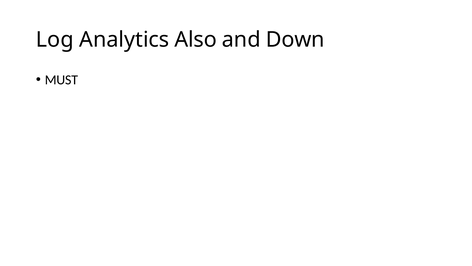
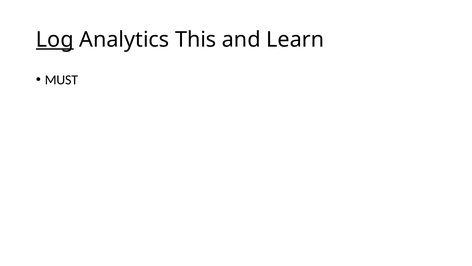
Log underline: none -> present
Also: Also -> This
Down: Down -> Learn
